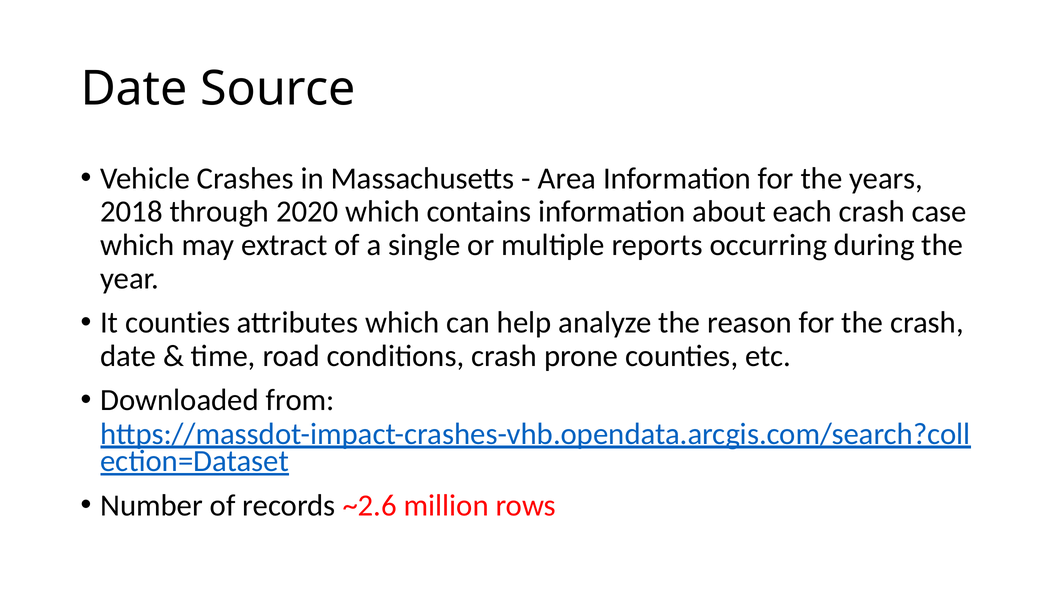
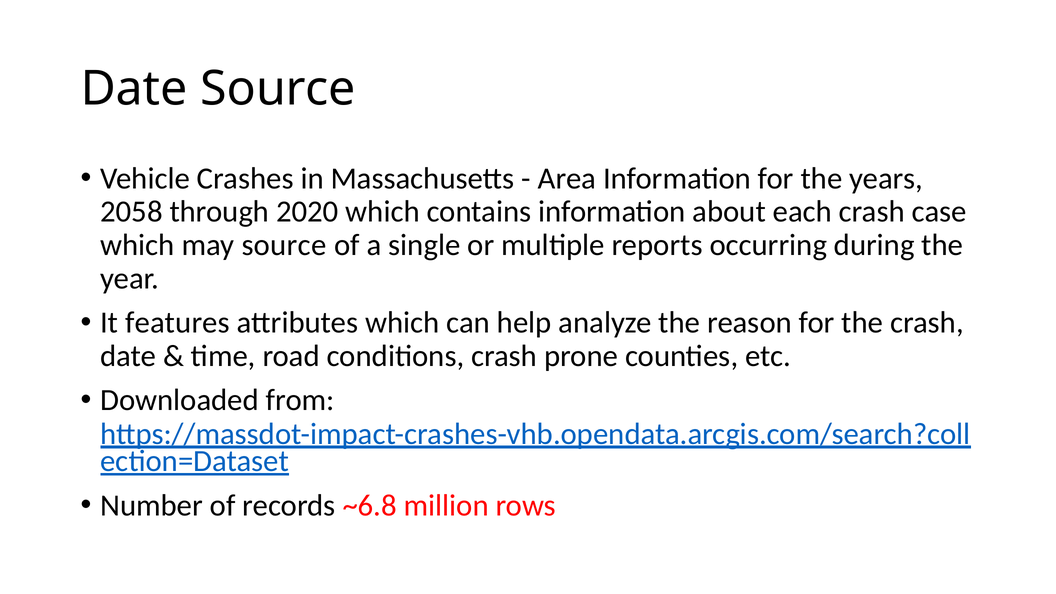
2018: 2018 -> 2058
may extract: extract -> source
It counties: counties -> features
~2.6: ~2.6 -> ~6.8
